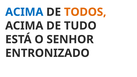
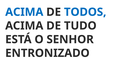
TODOS colour: orange -> blue
